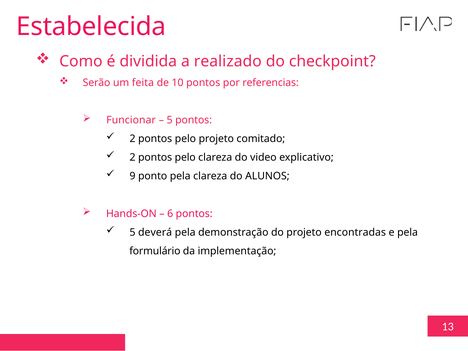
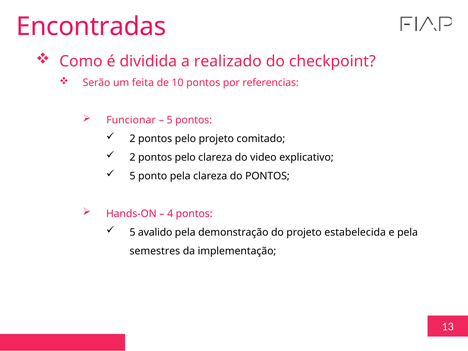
Estabelecida: Estabelecida -> Encontradas
9 at (132, 176): 9 -> 5
do ALUNOS: ALUNOS -> PONTOS
6: 6 -> 4
deverá: deverá -> avalido
encontradas: encontradas -> estabelecida
formulário: formulário -> semestres
